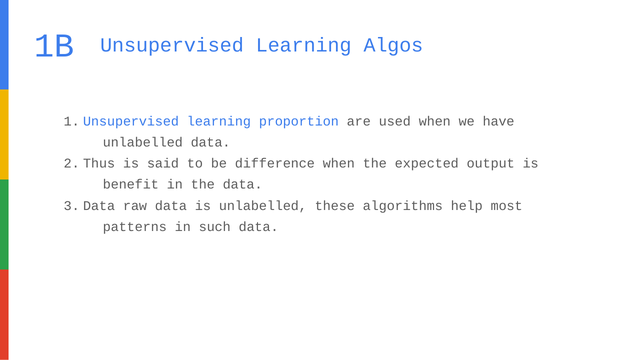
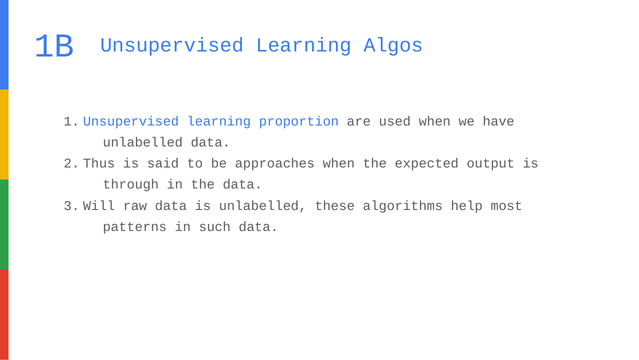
difference: difference -> approaches
benefit: benefit -> through
Data at (99, 205): Data -> Will
